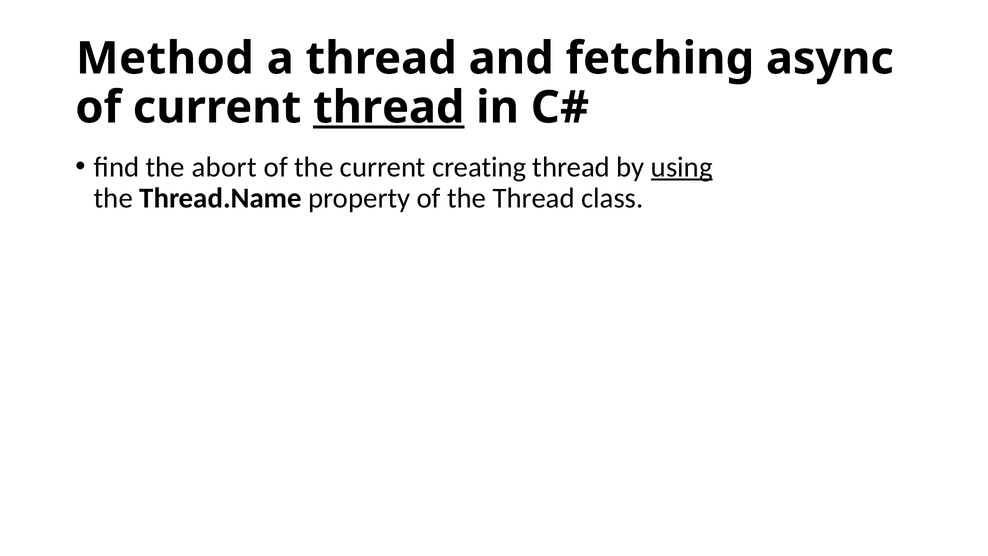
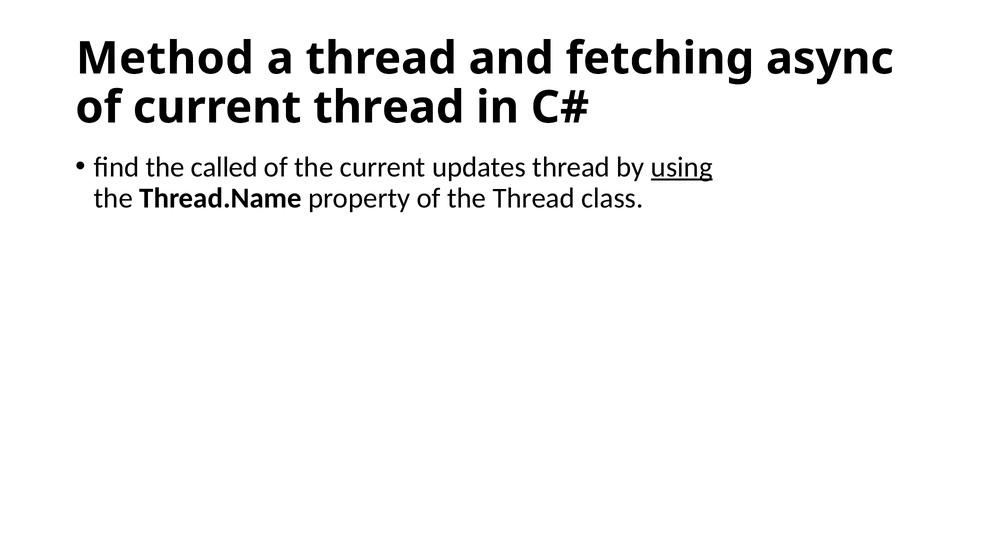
thread at (389, 107) underline: present -> none
abort: abort -> called
creating: creating -> updates
